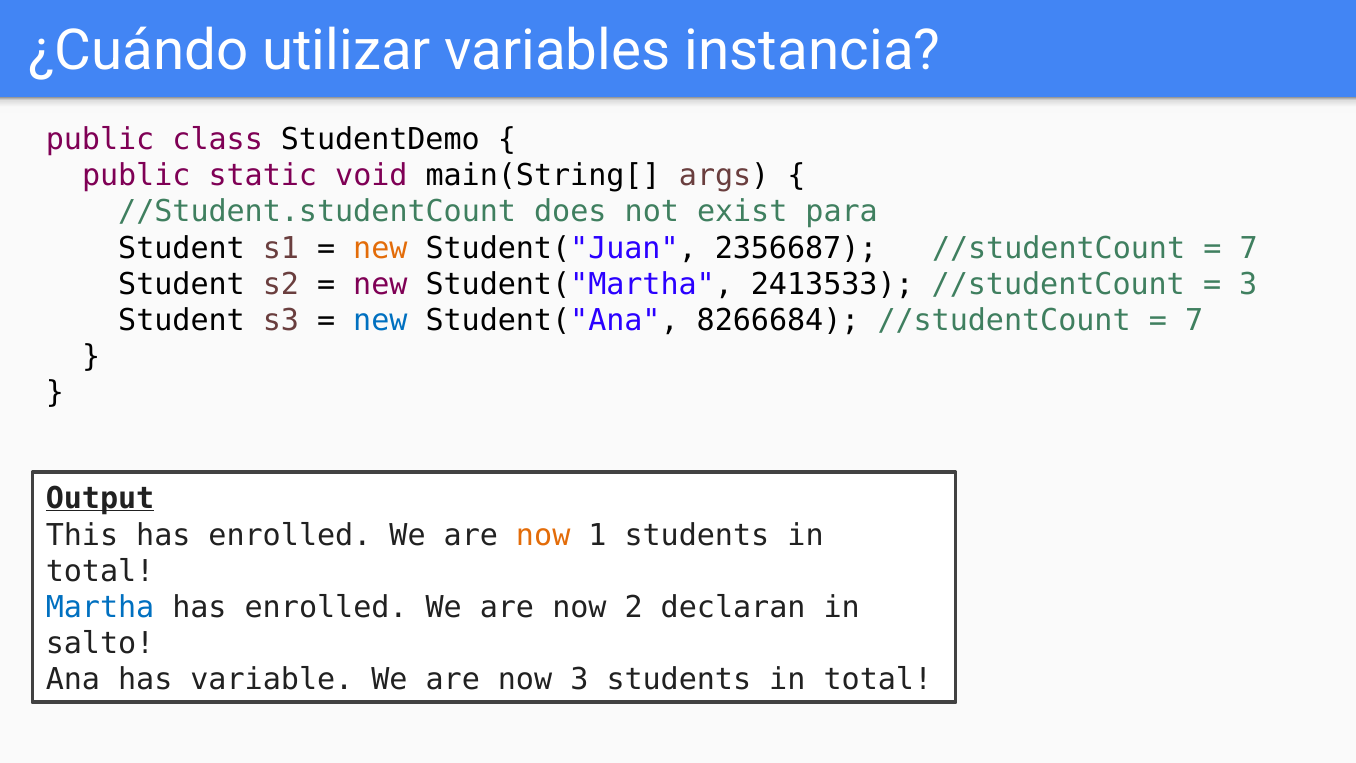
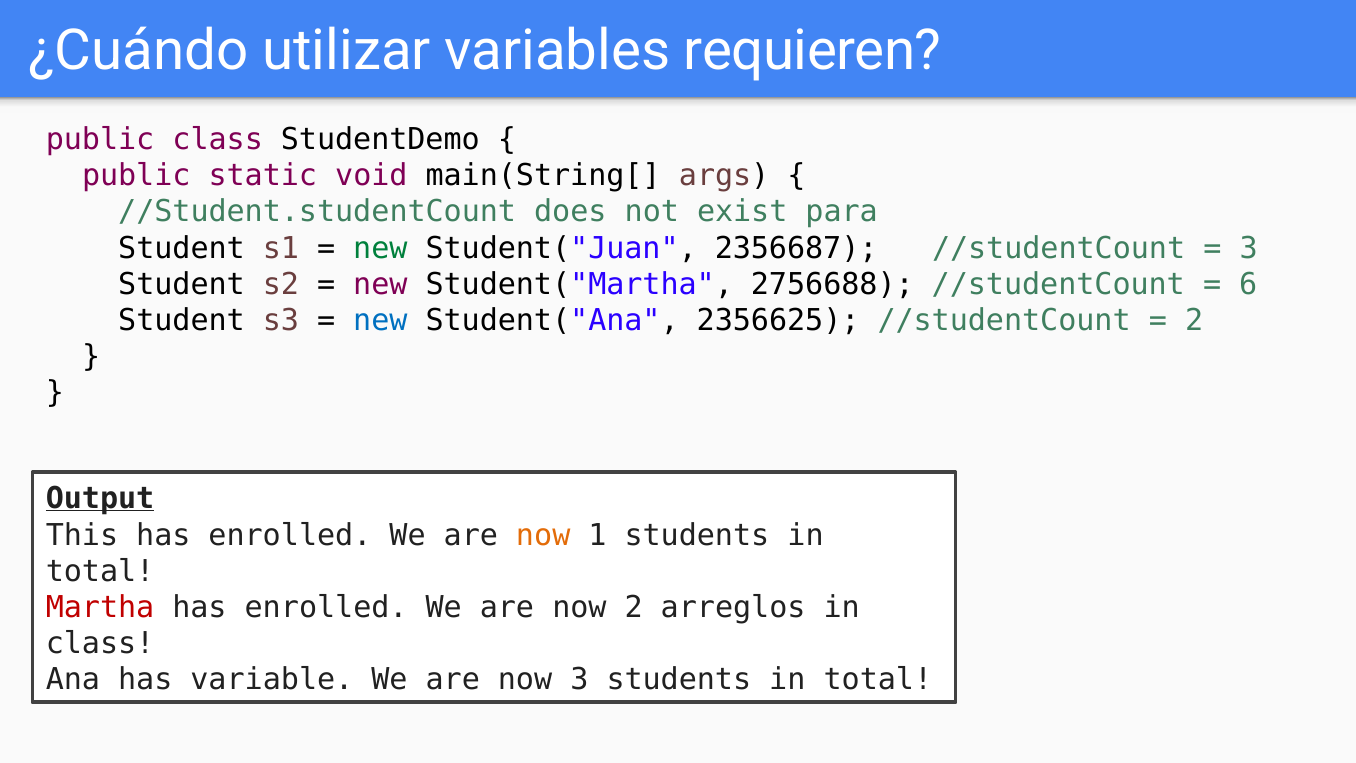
instancia: instancia -> requieren
new at (380, 248) colour: orange -> green
7 at (1249, 248): 7 -> 3
2413533: 2413533 -> 2756688
3 at (1248, 284): 3 -> 6
8266684: 8266684 -> 2356625
7 at (1194, 320): 7 -> 2
Martha colour: blue -> red
declaran: declaran -> arreglos
salto at (100, 643): salto -> class
